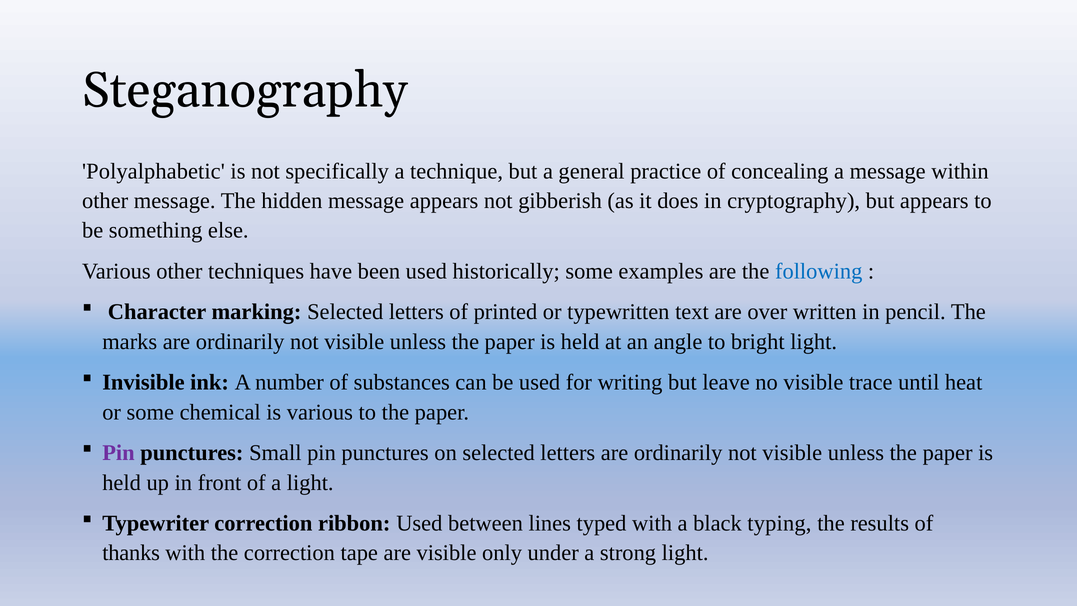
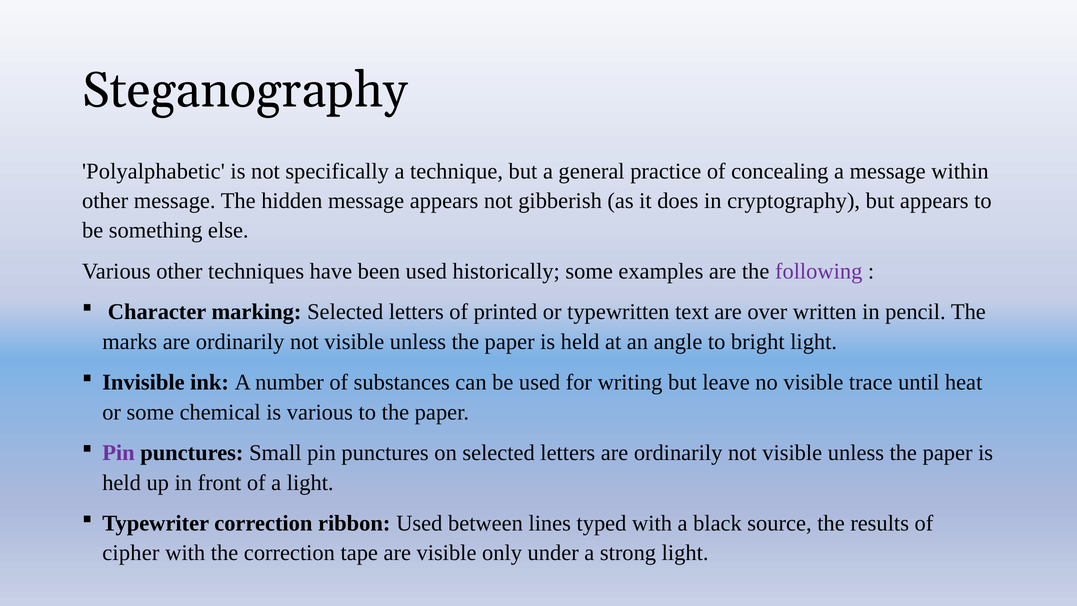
following colour: blue -> purple
typing: typing -> source
thanks: thanks -> cipher
